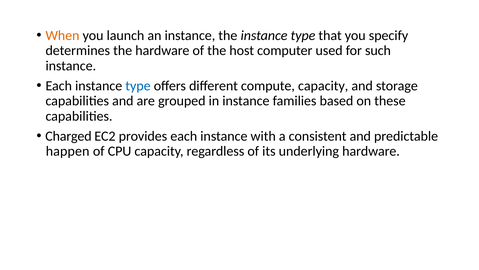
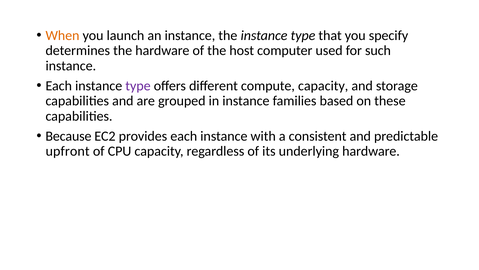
type at (138, 86) colour: blue -> purple
Charged: Charged -> Because
happen: happen -> upfront
